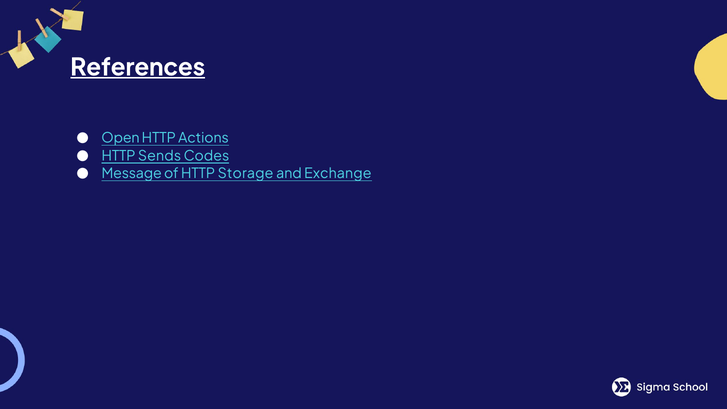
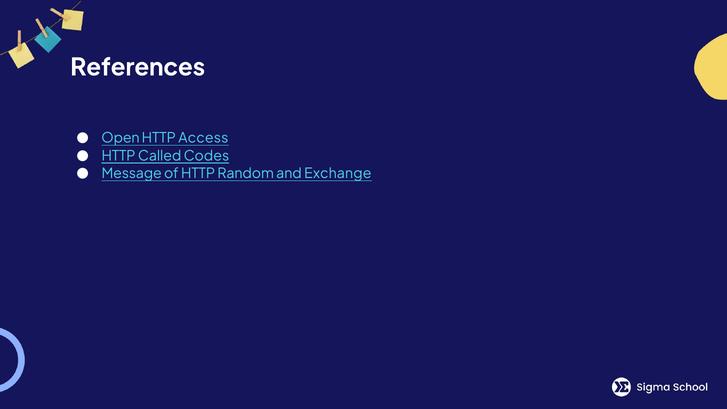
References underline: present -> none
Actions: Actions -> Access
Sends: Sends -> Called
Storage: Storage -> Random
